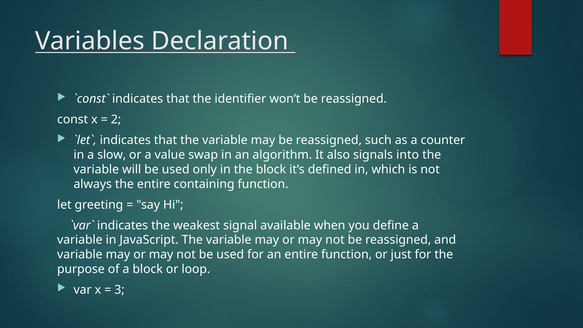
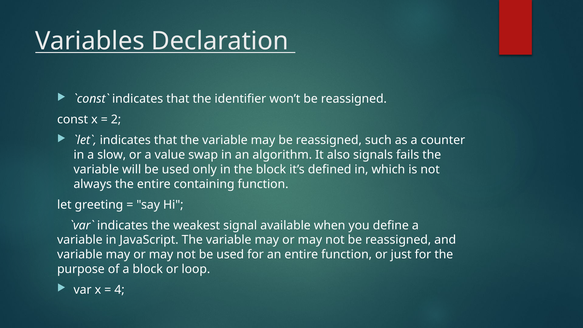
into: into -> fails
3: 3 -> 4
